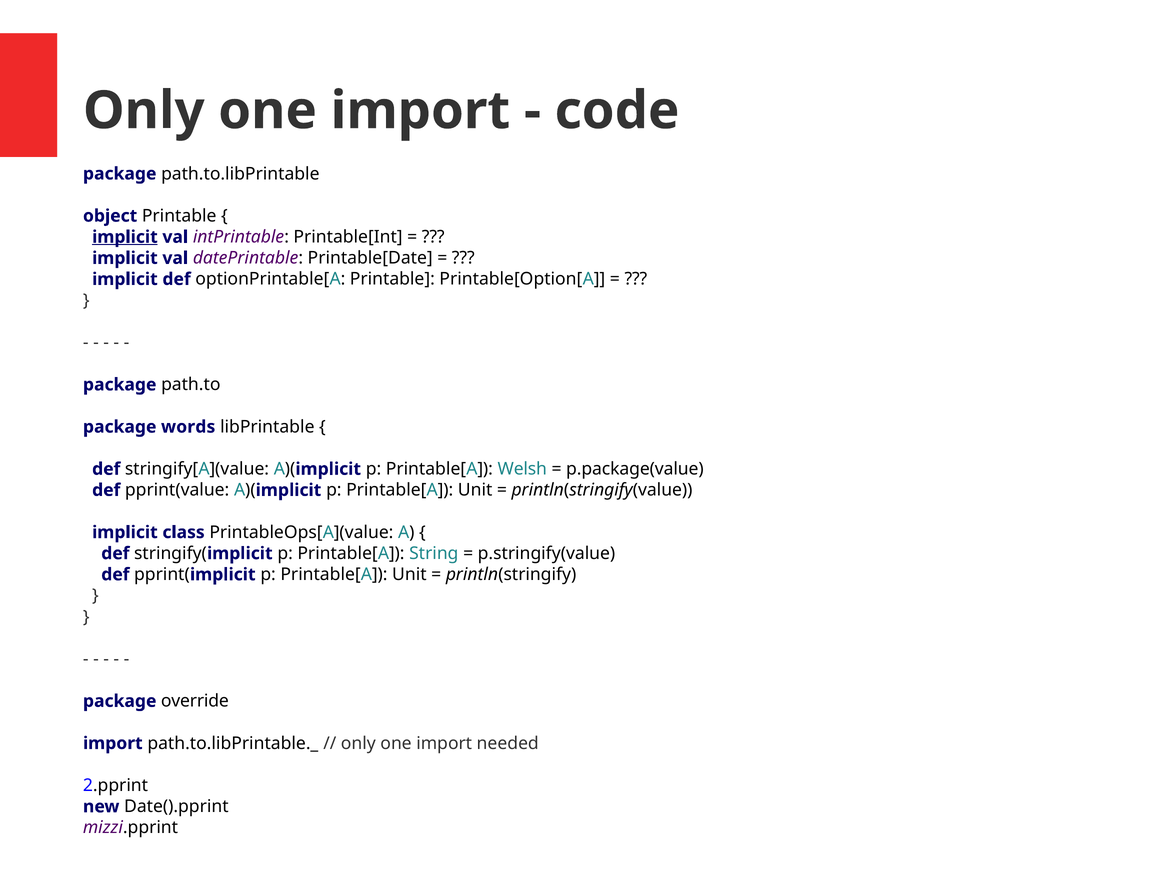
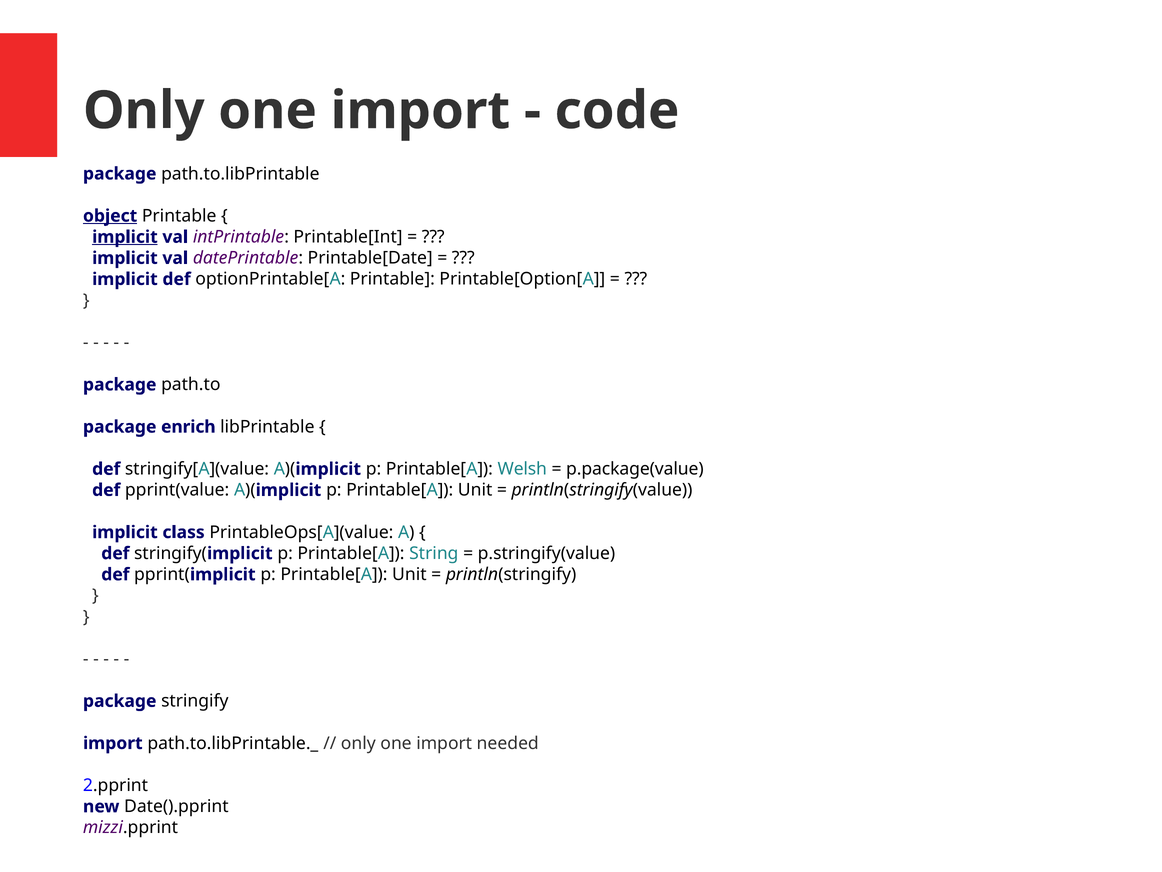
object underline: none -> present
words: words -> enrich
override: override -> stringify
